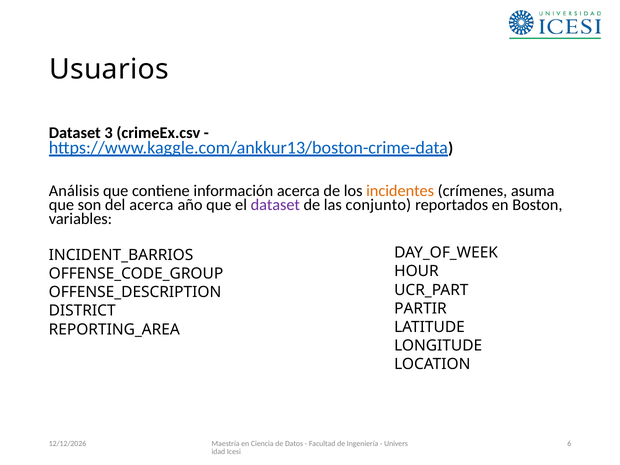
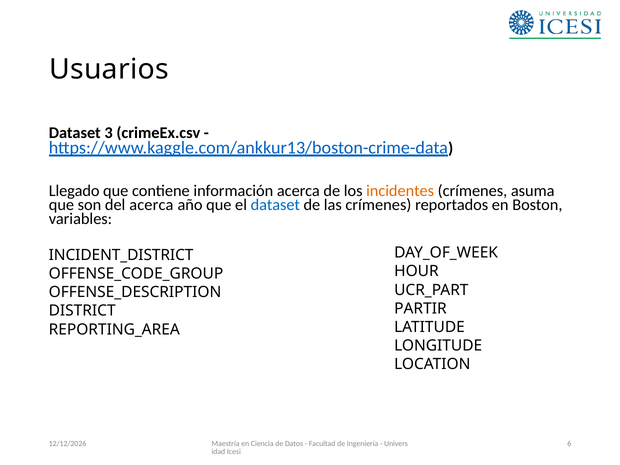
Análisis: Análisis -> Llegado
dataset at (275, 205) colour: purple -> blue
las conjunto: conjunto -> crímenes
INCIDENT_BARRIOS: INCIDENT_BARRIOS -> INCIDENT_DISTRICT
